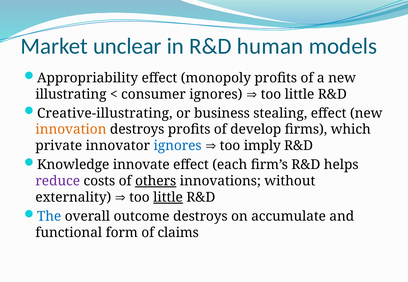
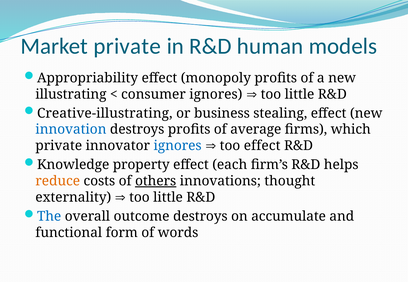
Market unclear: unclear -> private
innovation colour: orange -> blue
develop: develop -> average
too imply: imply -> effect
innovate: innovate -> property
reduce colour: purple -> orange
without: without -> thought
little at (168, 198) underline: present -> none
claims: claims -> words
